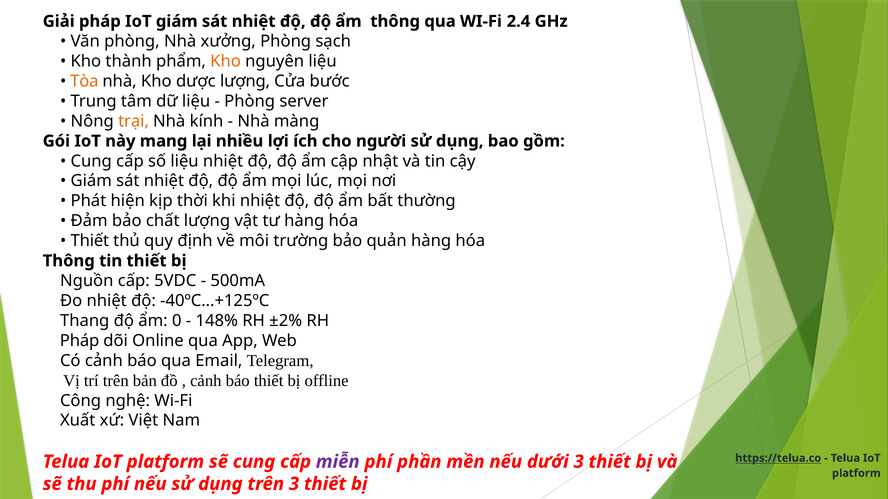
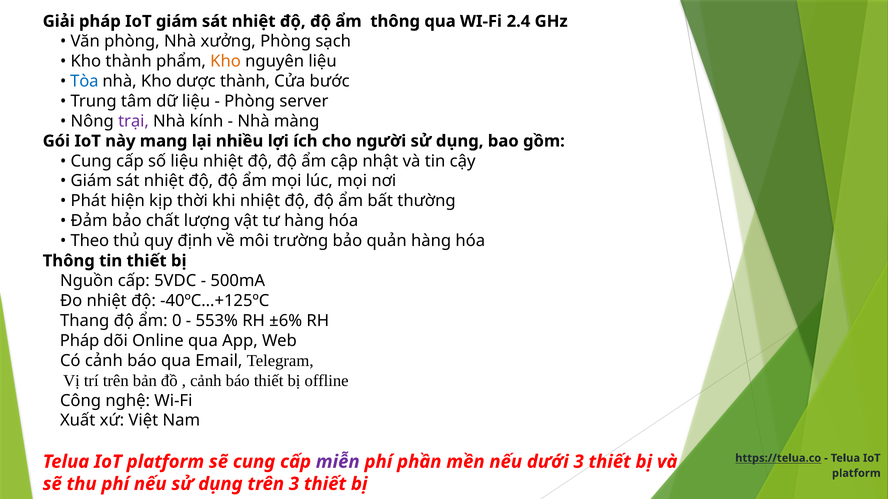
Tòa colour: orange -> blue
dược lượng: lượng -> thành
trại colour: orange -> purple
Thiết at (90, 241): Thiết -> Theo
148%: 148% -> 553%
±2%: ±2% -> ±6%
